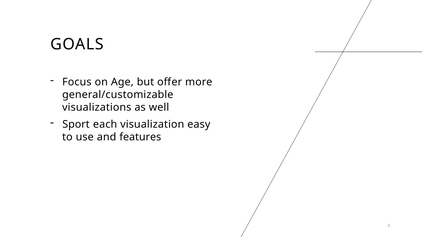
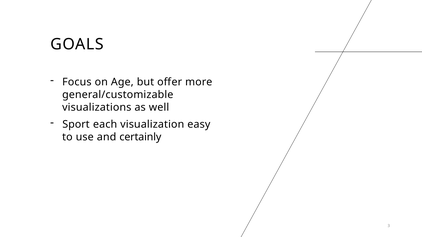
features: features -> certainly
